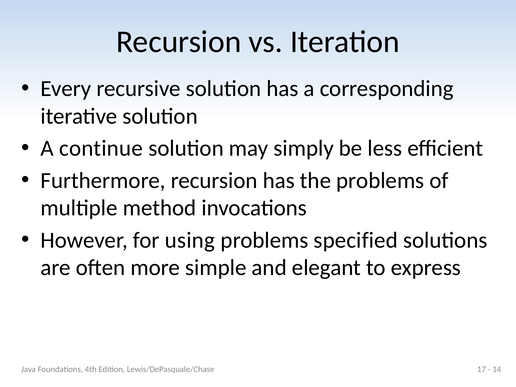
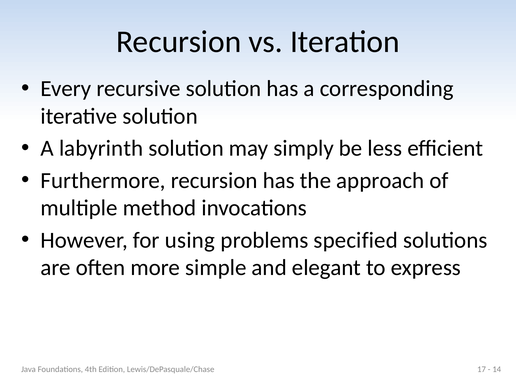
continue: continue -> labyrinth
the problems: problems -> approach
